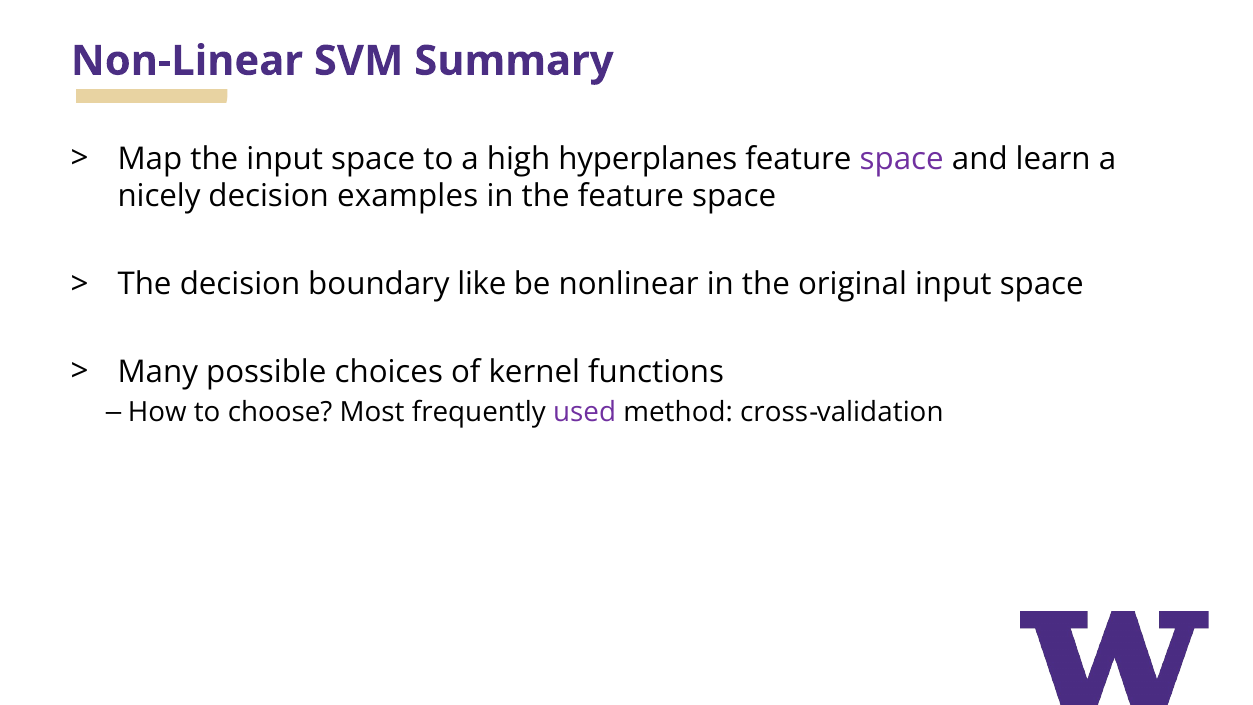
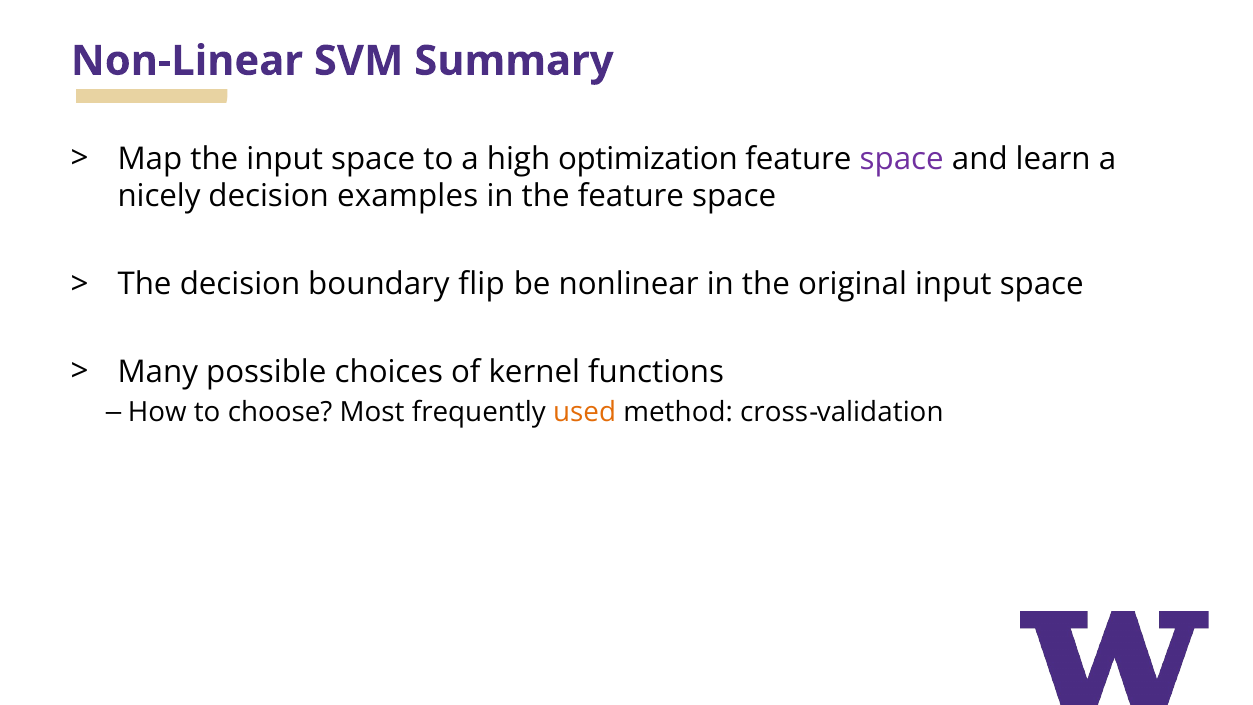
hyperplanes: hyperplanes -> optimization
like: like -> flip
used colour: purple -> orange
